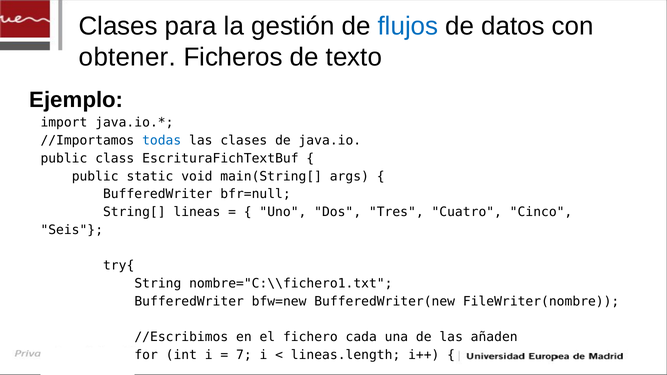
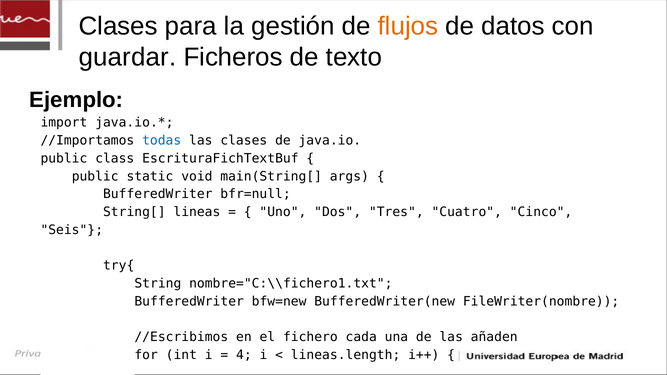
flujos colour: blue -> orange
obtener: obtener -> guardar
7: 7 -> 4
